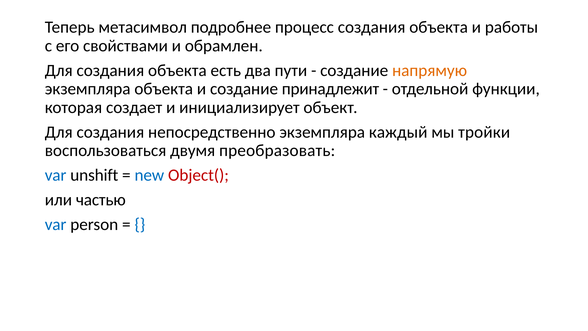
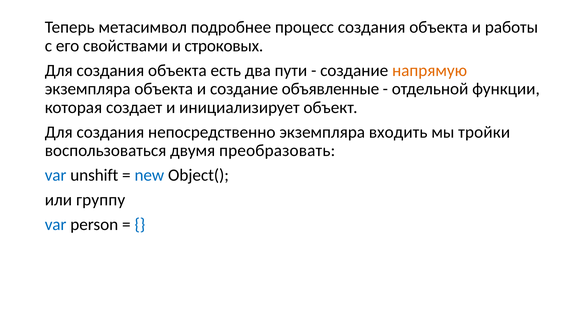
обрамлен: обрамлен -> строковых
принадлежит: принадлежит -> объявленные
каждый: каждый -> входить
Object( colour: red -> black
частью: частью -> группу
